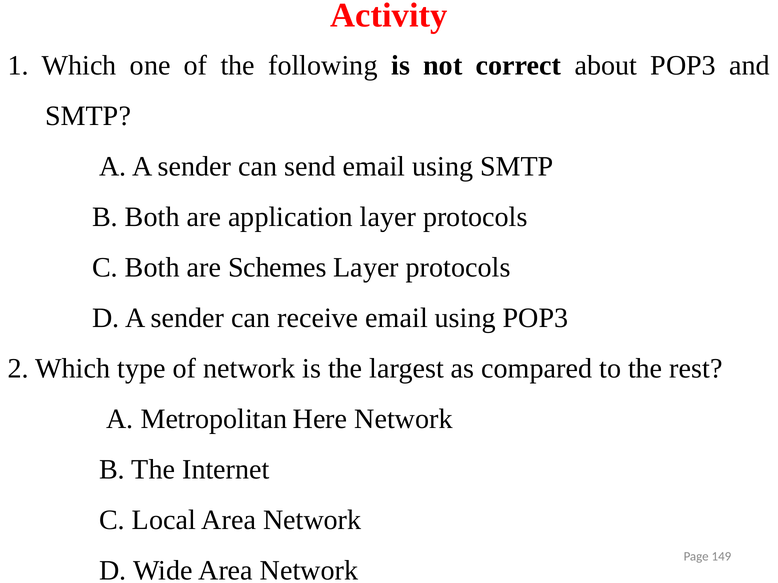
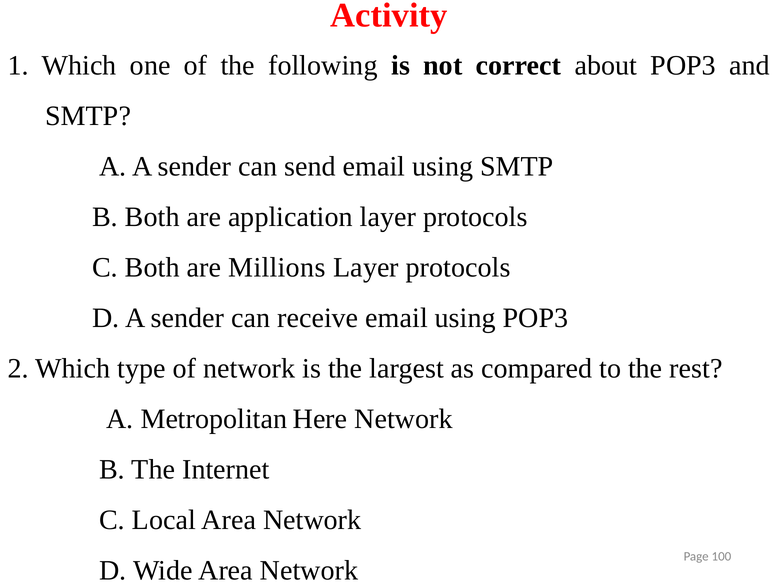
Schemes: Schemes -> Millions
149: 149 -> 100
